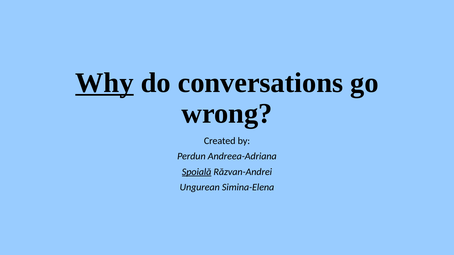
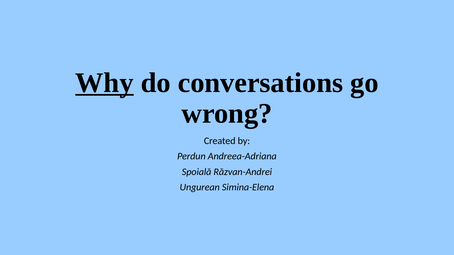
Spoială underline: present -> none
